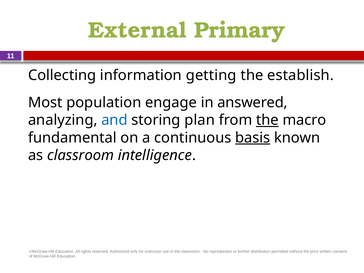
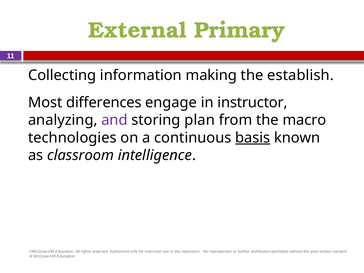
getting: getting -> making
population: population -> differences
in answered: answered -> instructor
and colour: blue -> purple
the at (267, 120) underline: present -> none
fundamental: fundamental -> technologies
